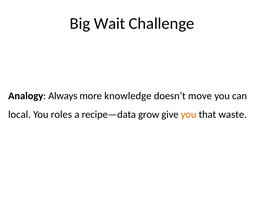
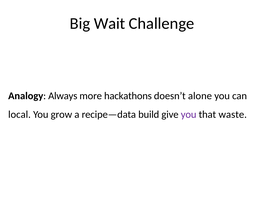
knowledge: knowledge -> hackathons
move: move -> alone
roles: roles -> grow
grow: grow -> build
you at (189, 115) colour: orange -> purple
